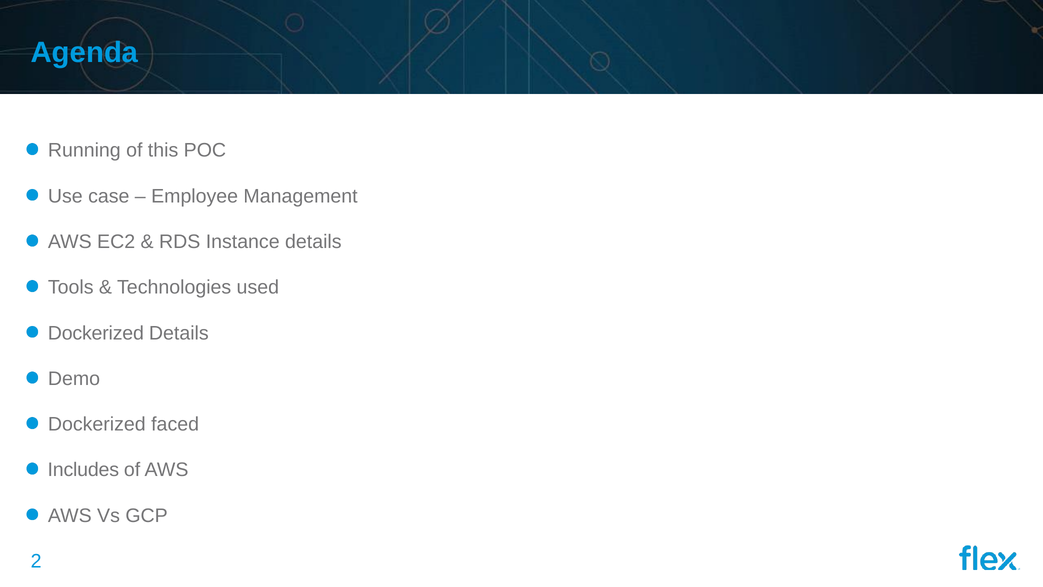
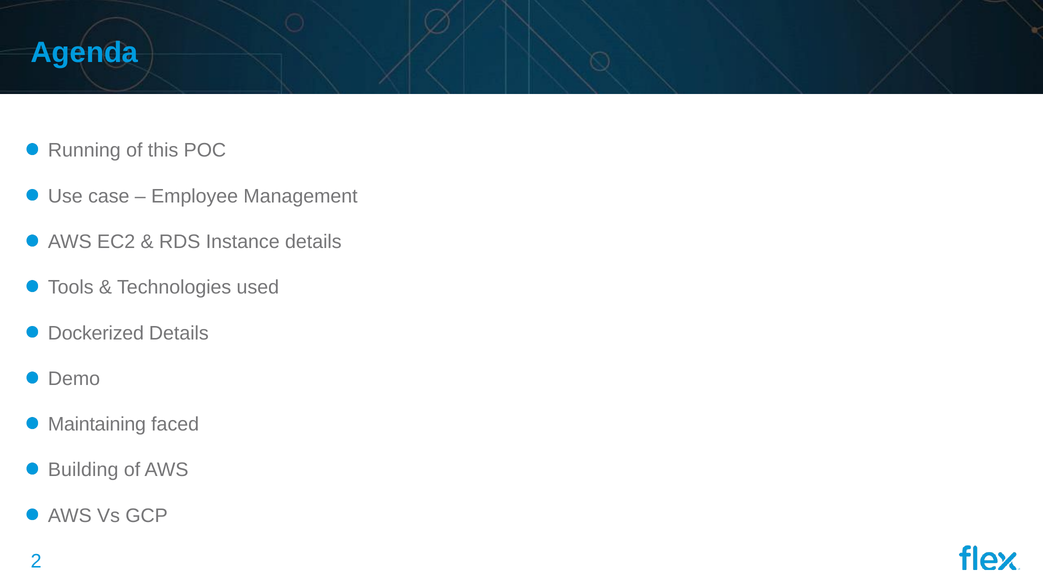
Dockerized at (97, 424): Dockerized -> Maintaining
Includes: Includes -> Building
